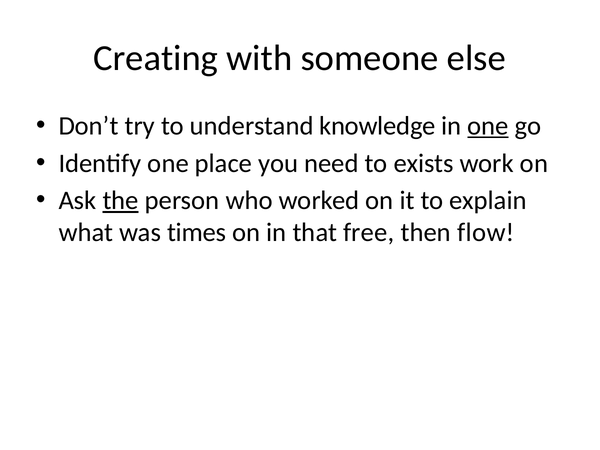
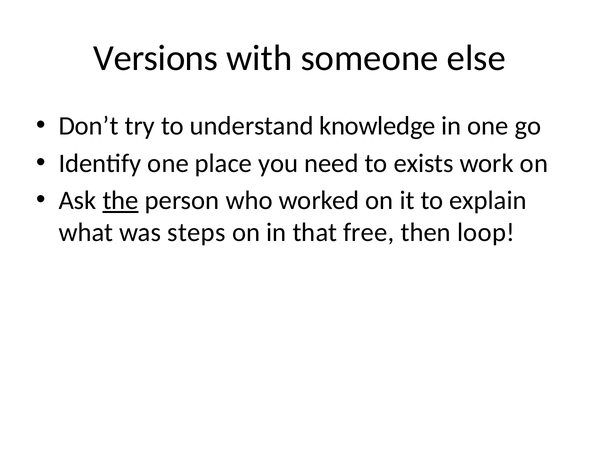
Creating: Creating -> Versions
one at (488, 126) underline: present -> none
times: times -> steps
flow: flow -> loop
